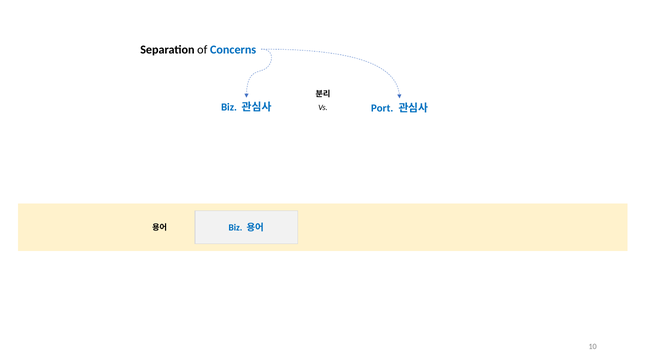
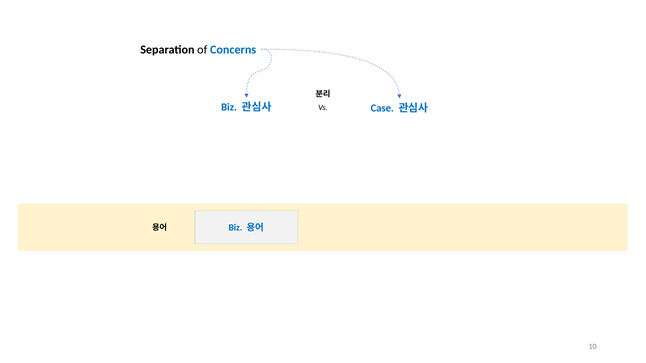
Port: Port -> Case
